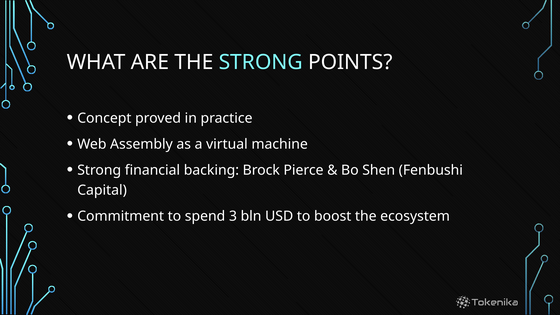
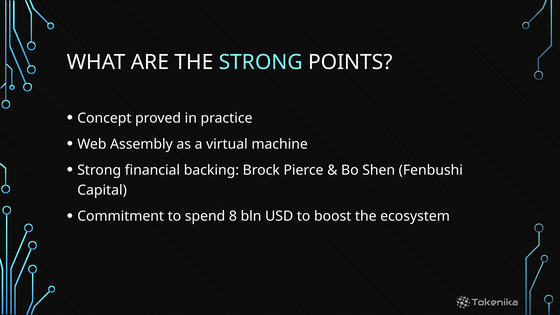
3: 3 -> 8
